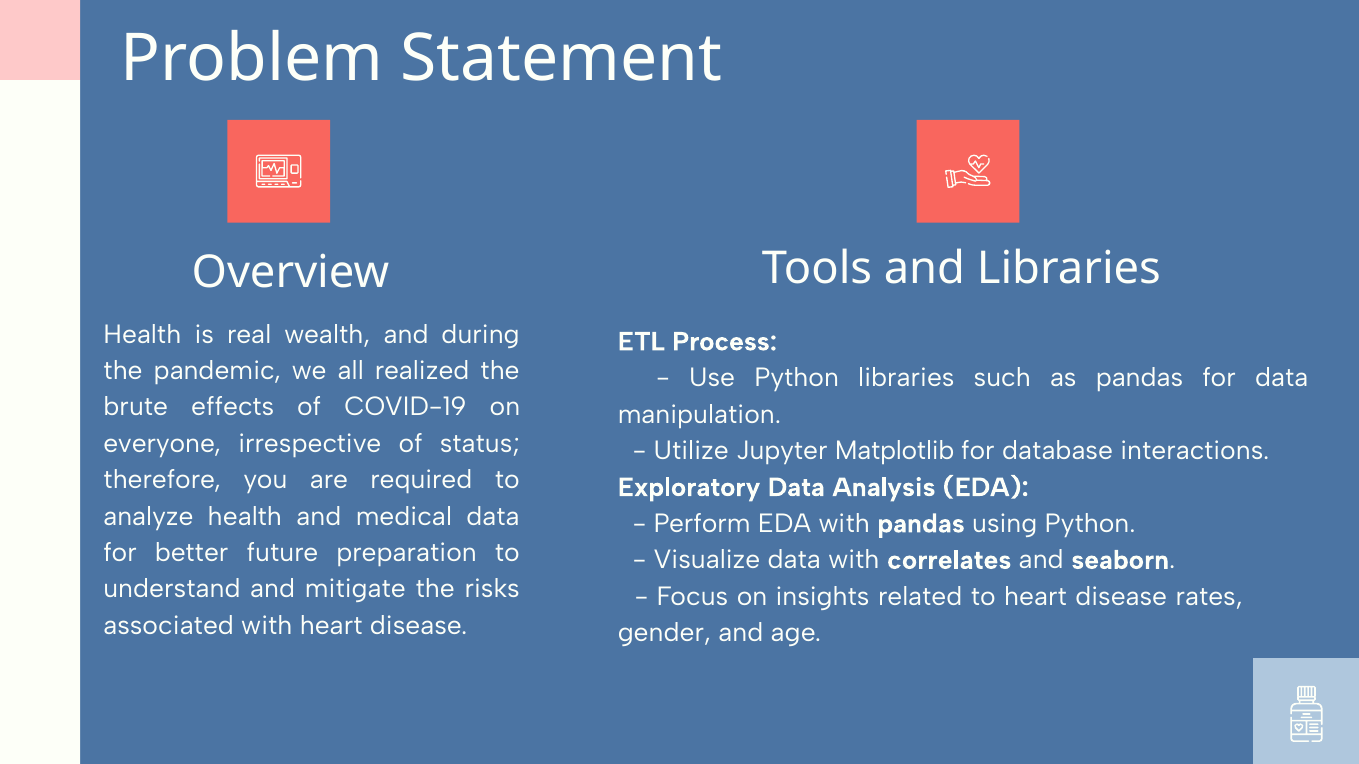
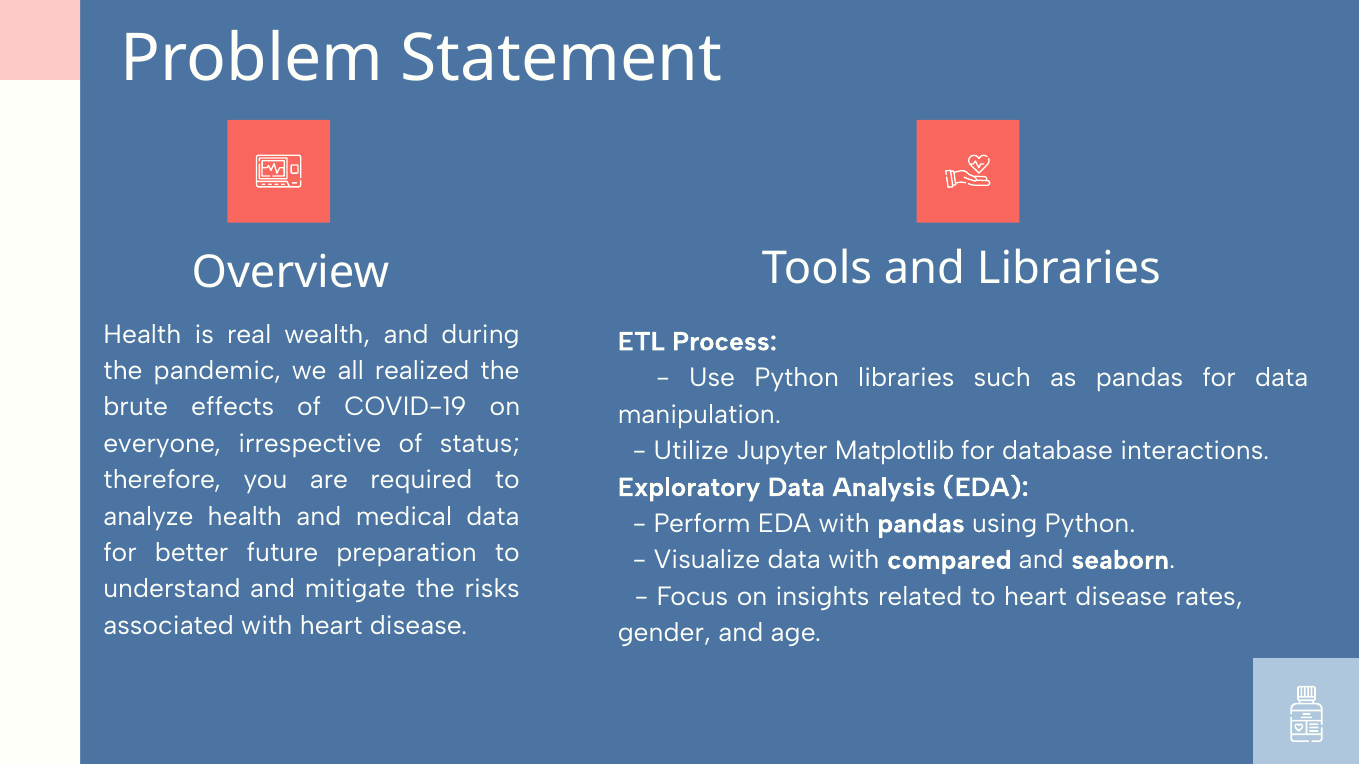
correlates: correlates -> compared
